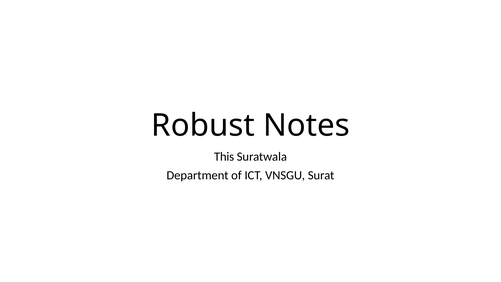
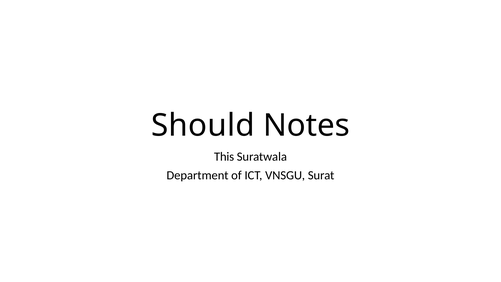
Robust: Robust -> Should
